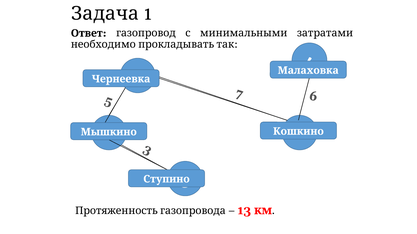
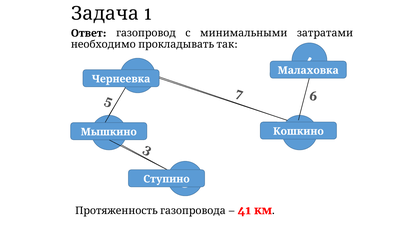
13: 13 -> 41
